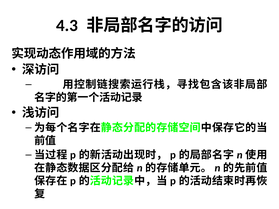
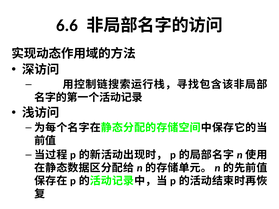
4.3: 4.3 -> 6.6
